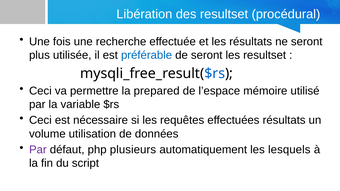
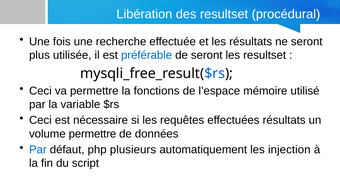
prepared: prepared -> fonctions
volume utilisation: utilisation -> permettre
Par at (38, 150) colour: purple -> blue
lesquels: lesquels -> injection
